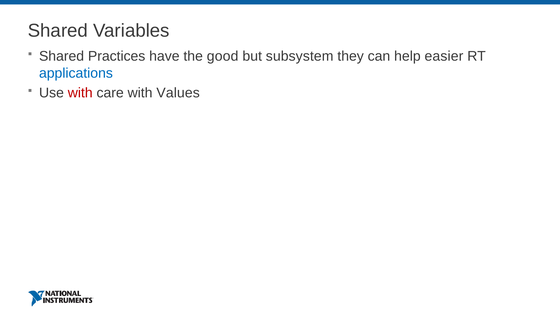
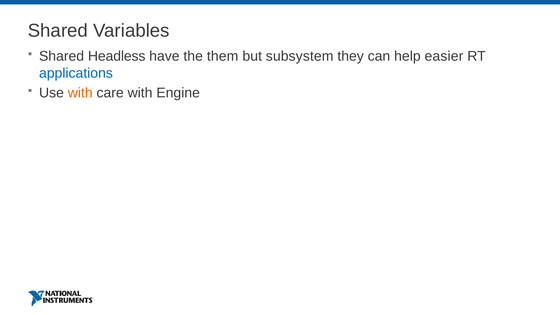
Practices: Practices -> Headless
good: good -> them
with at (80, 93) colour: red -> orange
Values: Values -> Engine
